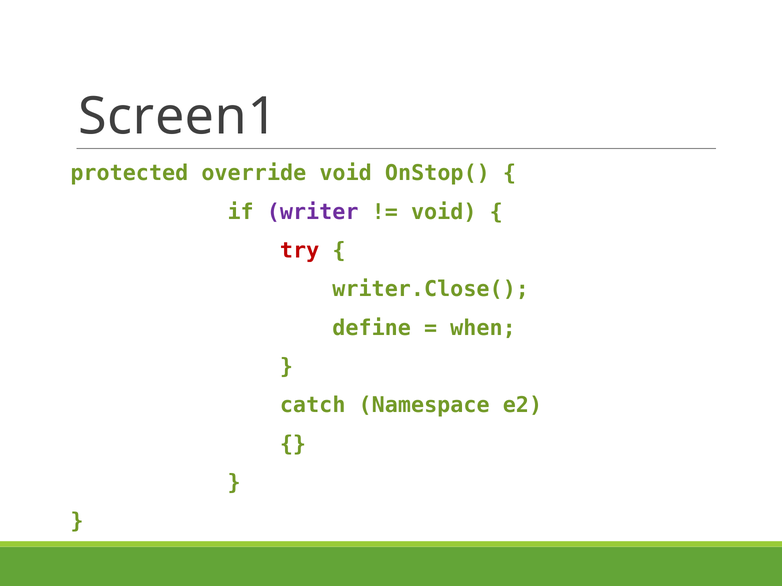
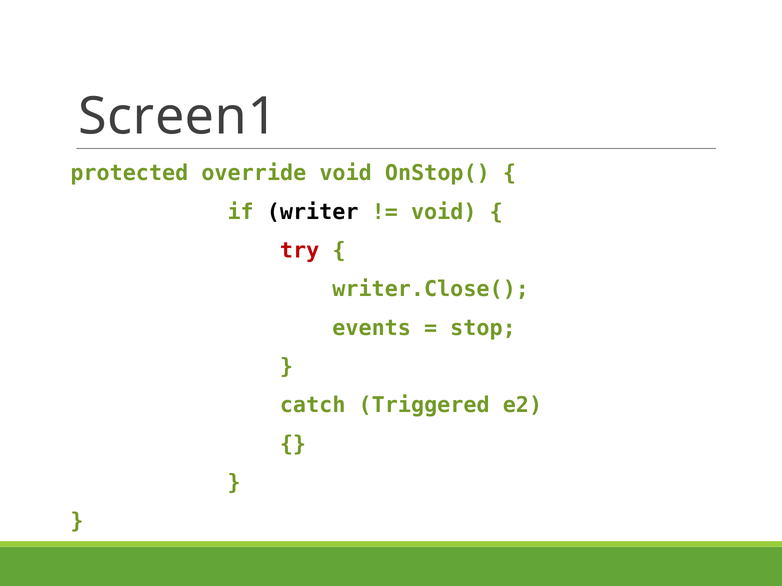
writer colour: purple -> black
define: define -> events
when: when -> stop
Namespace: Namespace -> Triggered
